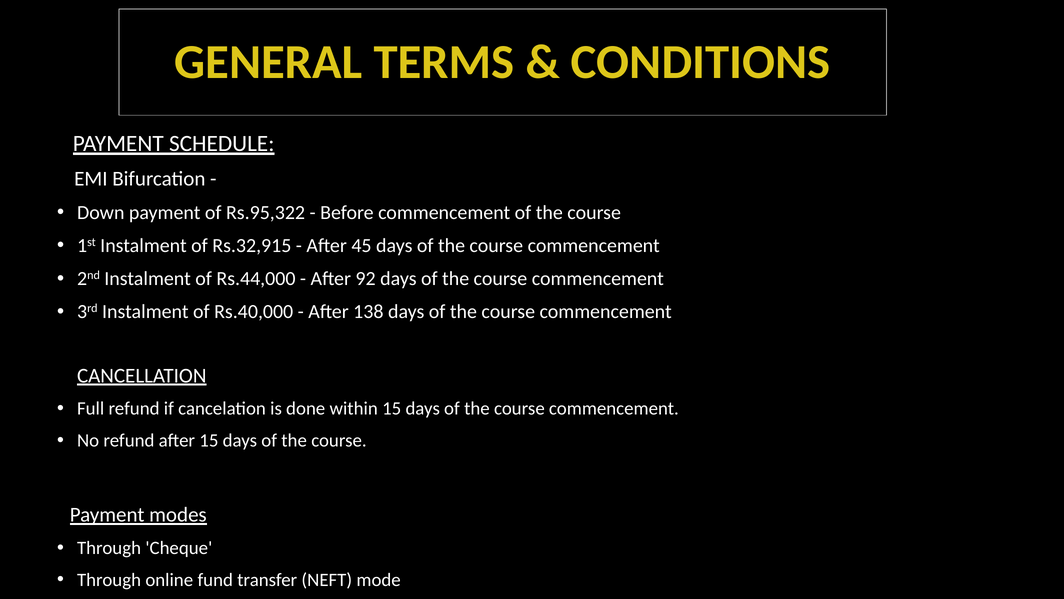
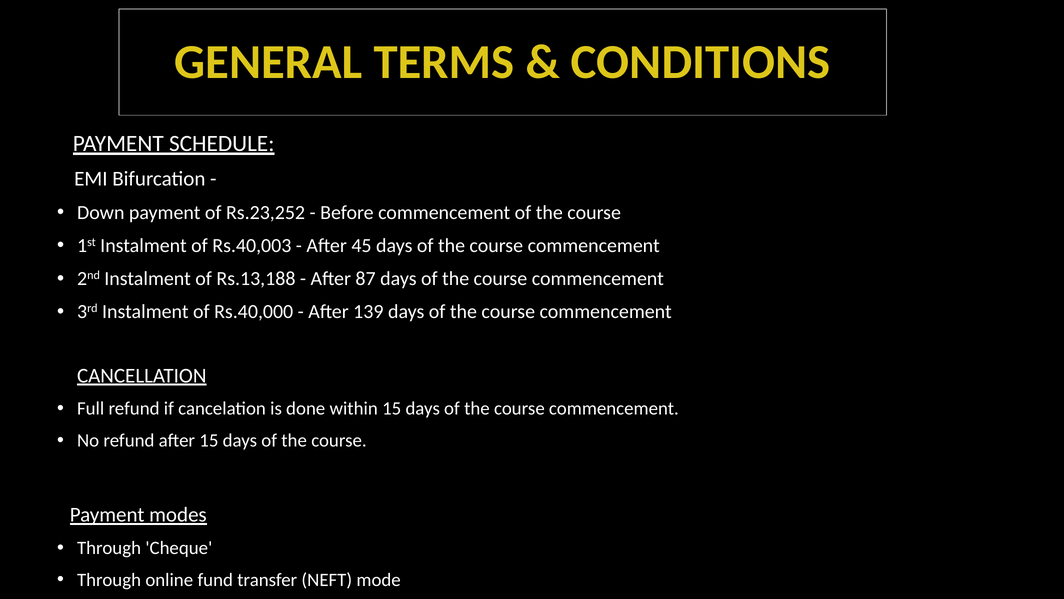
Rs.95,322: Rs.95,322 -> Rs.23,252
Rs.32,915: Rs.32,915 -> Rs.40,003
Rs.44,000: Rs.44,000 -> Rs.13,188
92: 92 -> 87
138: 138 -> 139
